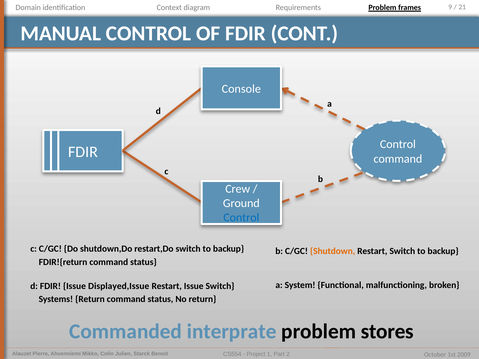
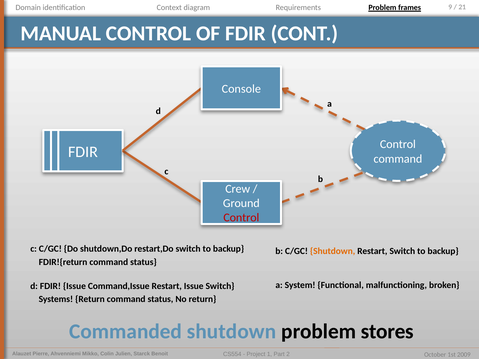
Control at (241, 218) colour: blue -> red
Displayed,Issue: Displayed,Issue -> Command,Issue
Commanded interprate: interprate -> shutdown
